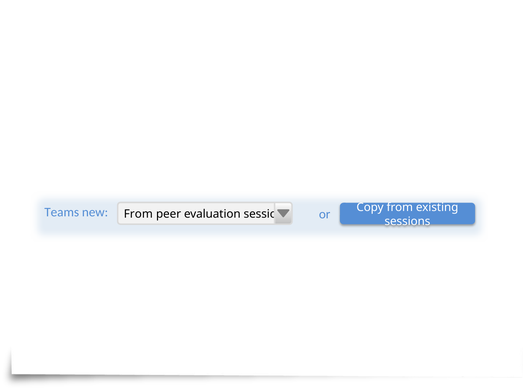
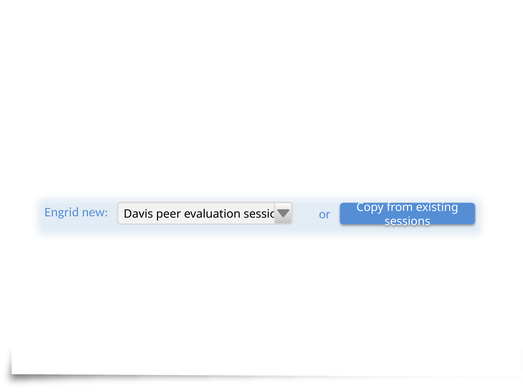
Teams: Teams -> Engrid
From at (138, 214): From -> Davis
